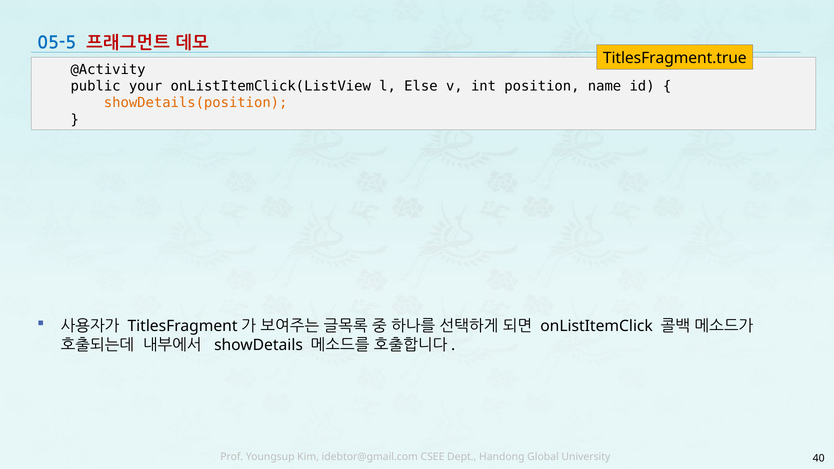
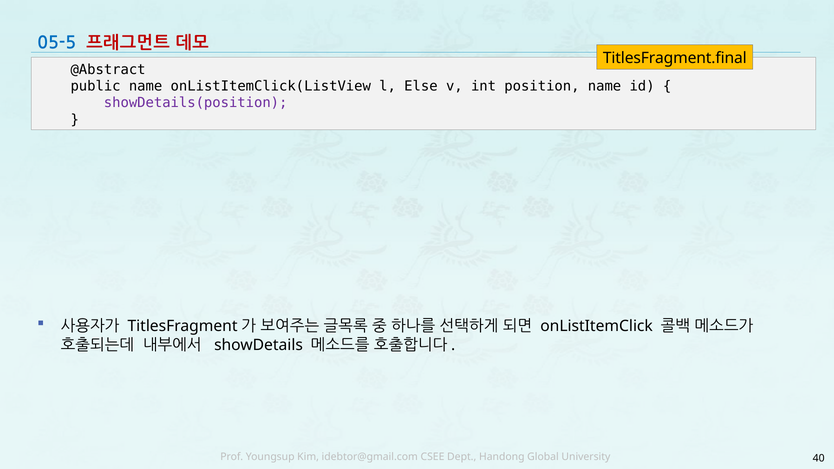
TitlesFragment.true: TitlesFragment.true -> TitlesFragment.final
@Activity: @Activity -> @Abstract
public your: your -> name
showDetails(position colour: orange -> purple
